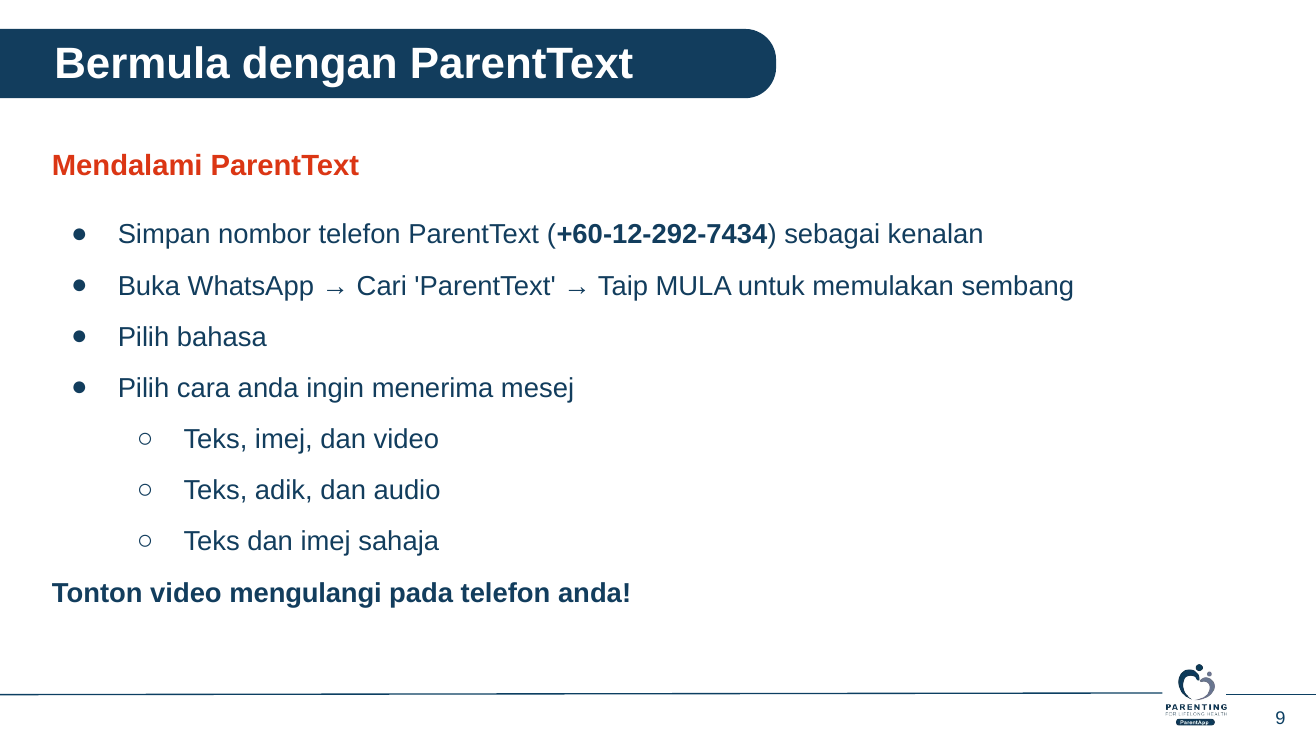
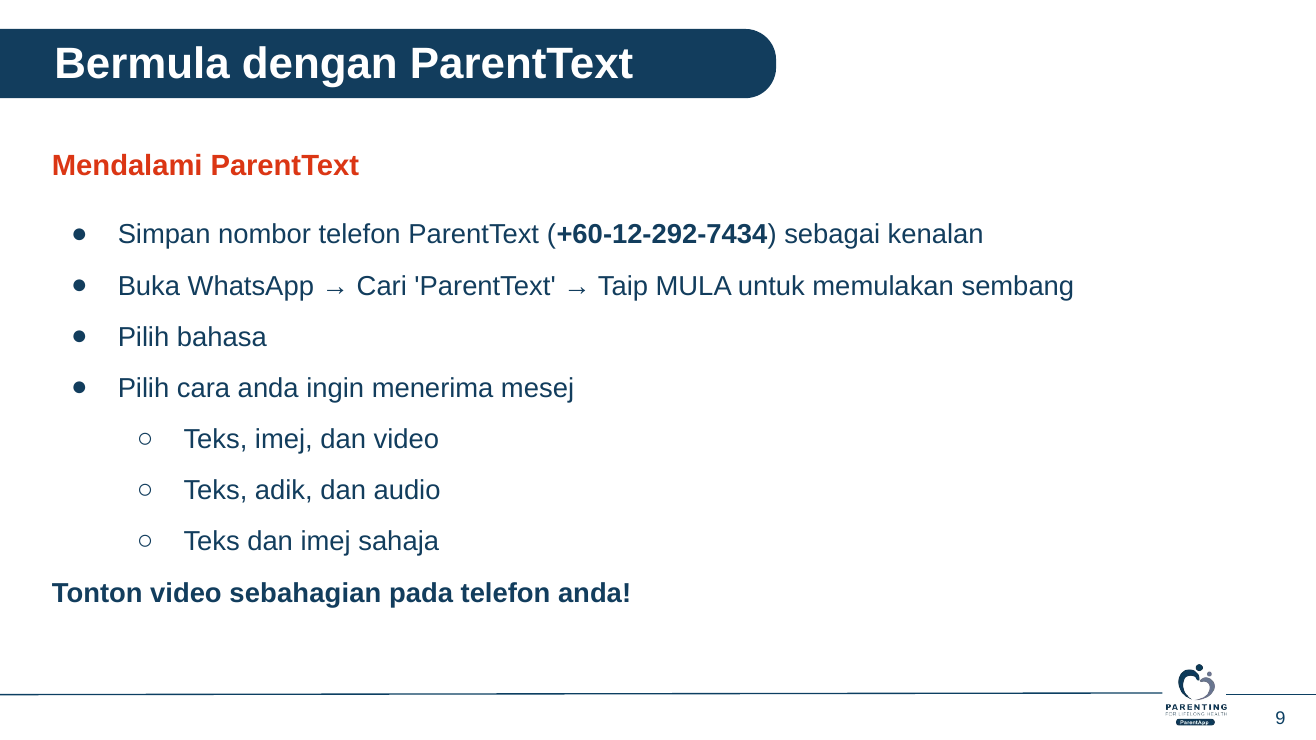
mengulangi: mengulangi -> sebahagian
